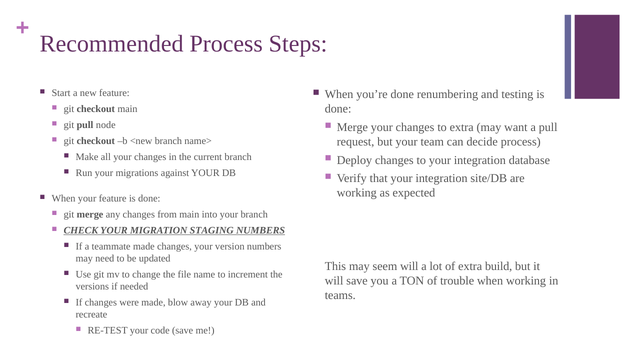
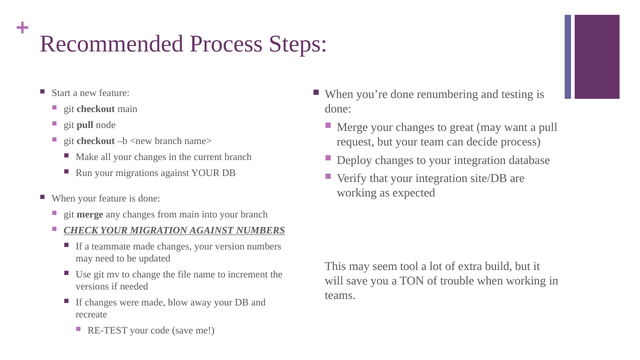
to extra: extra -> great
MIGRATION STAGING: STAGING -> AGAINST
seem will: will -> tool
